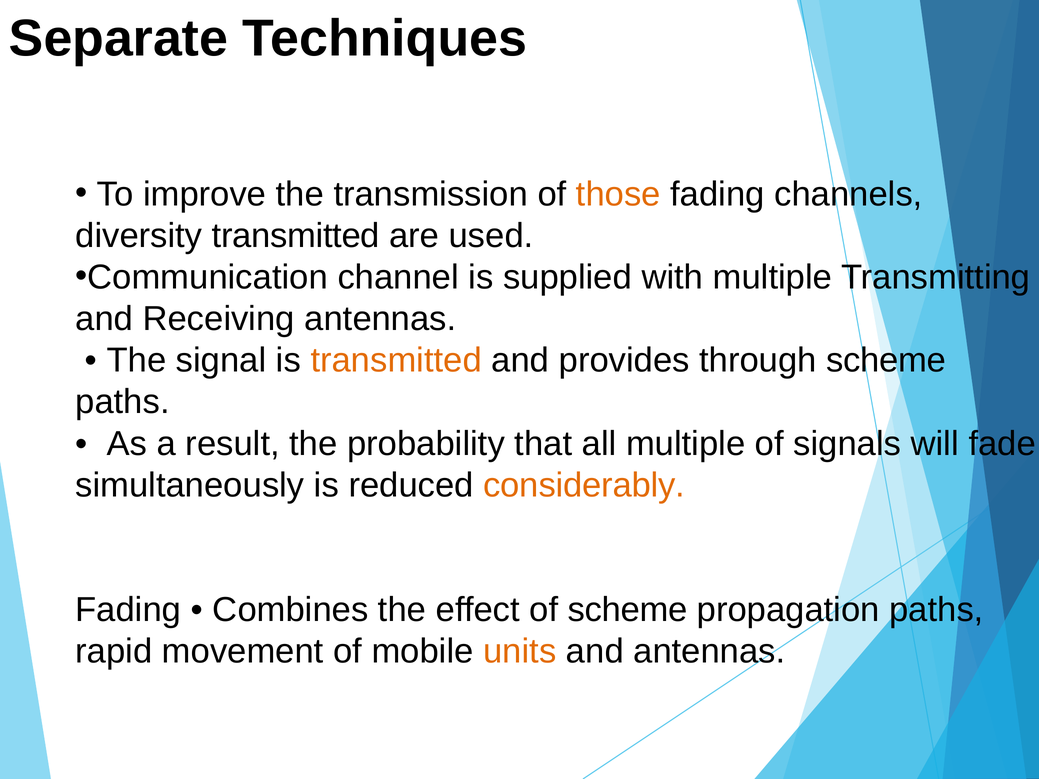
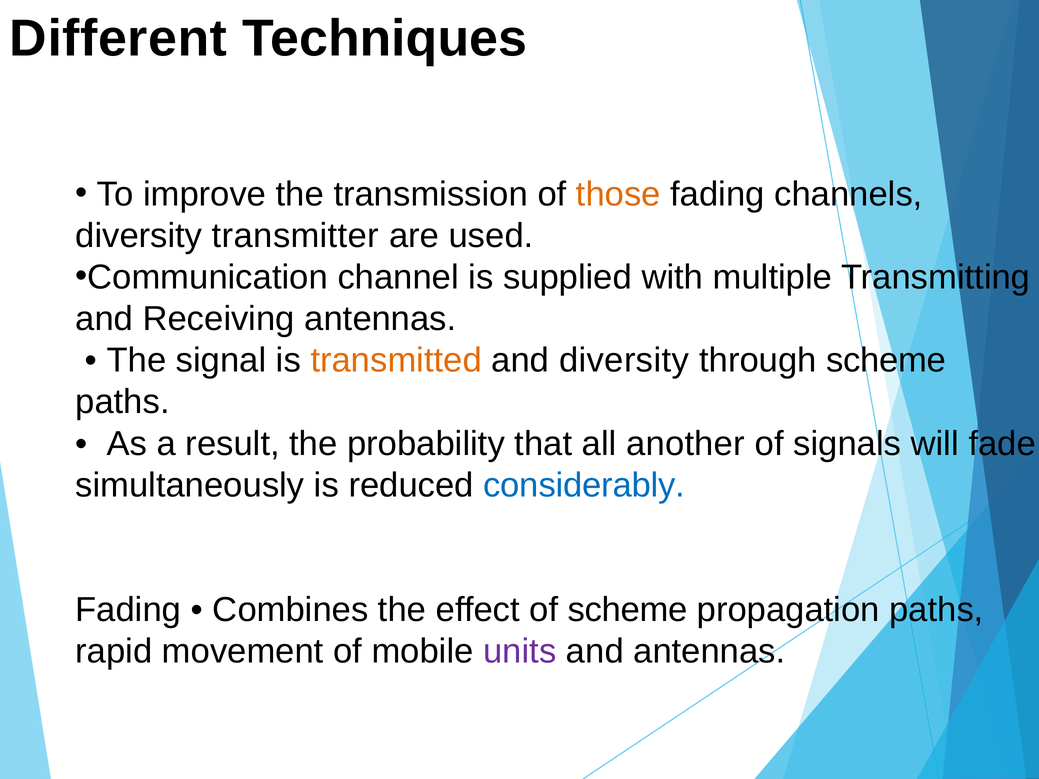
Separate: Separate -> Different
diversity transmitted: transmitted -> transmitter
and provides: provides -> diversity
all multiple: multiple -> another
considerably colour: orange -> blue
units colour: orange -> purple
